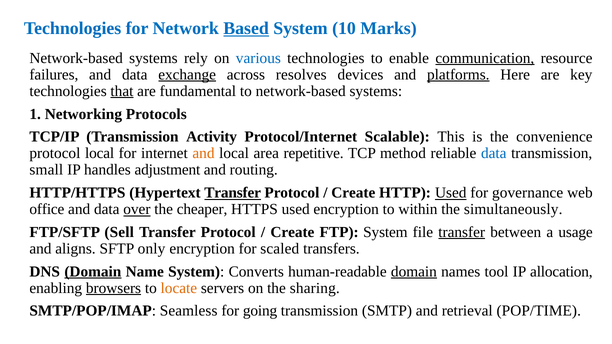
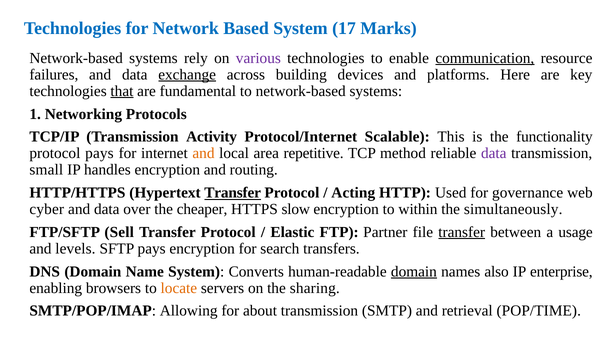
Based underline: present -> none
10: 10 -> 17
various colour: blue -> purple
resolves: resolves -> building
platforms underline: present -> none
convenience: convenience -> functionality
protocol local: local -> pays
data at (494, 153) colour: blue -> purple
handles adjustment: adjustment -> encryption
Create at (353, 193): Create -> Acting
Used at (451, 193) underline: present -> none
office: office -> cyber
over underline: present -> none
HTTPS used: used -> slow
Create at (292, 232): Create -> Elastic
FTP System: System -> Partner
aligns: aligns -> levels
SFTP only: only -> pays
scaled: scaled -> search
Domain at (93, 272) underline: present -> none
tool: tool -> also
allocation: allocation -> enterprise
browsers underline: present -> none
Seamless: Seamless -> Allowing
going: going -> about
